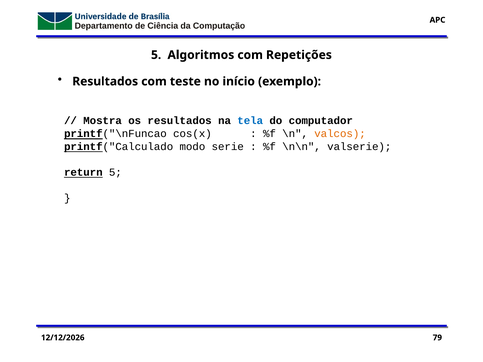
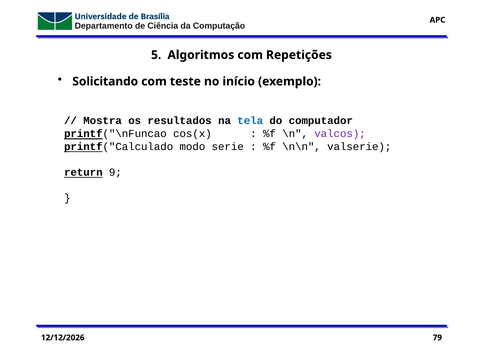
Resultados at (105, 81): Resultados -> Solicitando
valcos colour: orange -> purple
return 5: 5 -> 9
